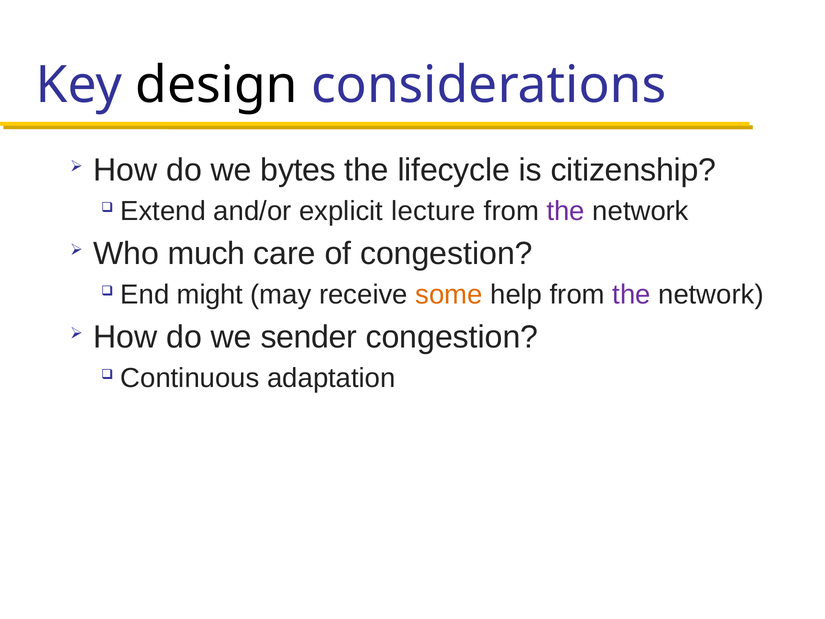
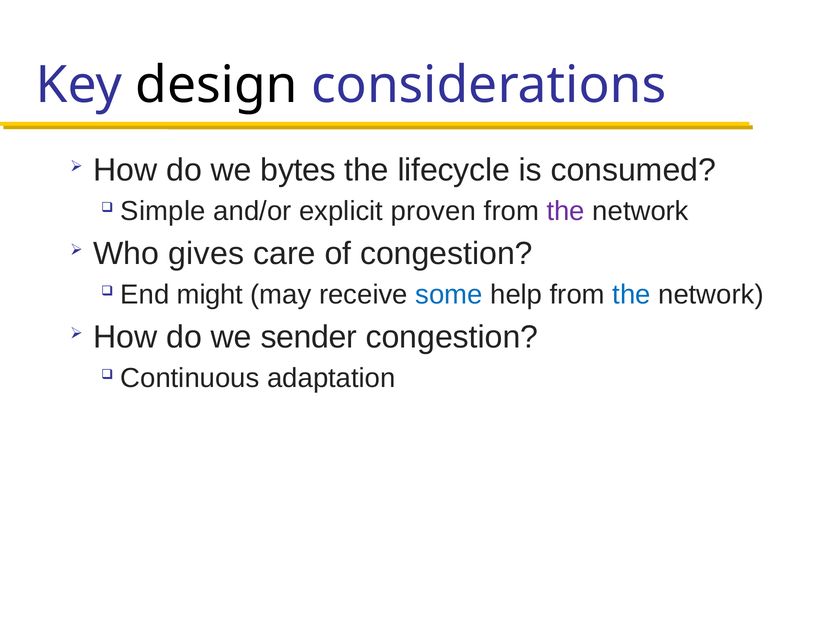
citizenship: citizenship -> consumed
Extend: Extend -> Simple
lecture: lecture -> proven
much: much -> gives
some colour: orange -> blue
the at (632, 294) colour: purple -> blue
